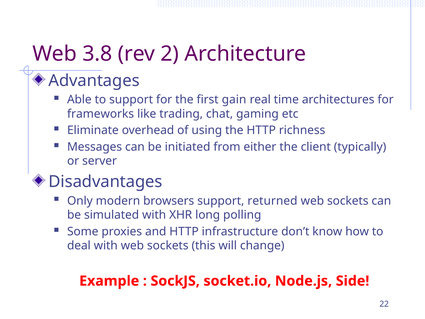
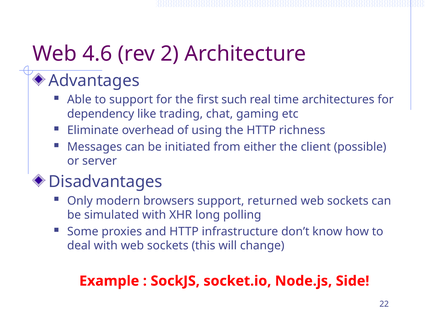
3.8: 3.8 -> 4.6
gain: gain -> such
frameworks: frameworks -> dependency
typically: typically -> possible
